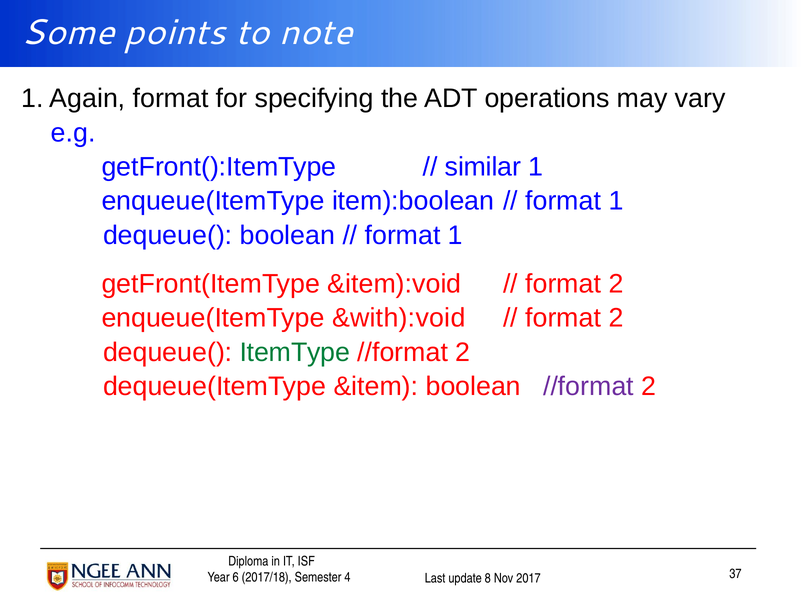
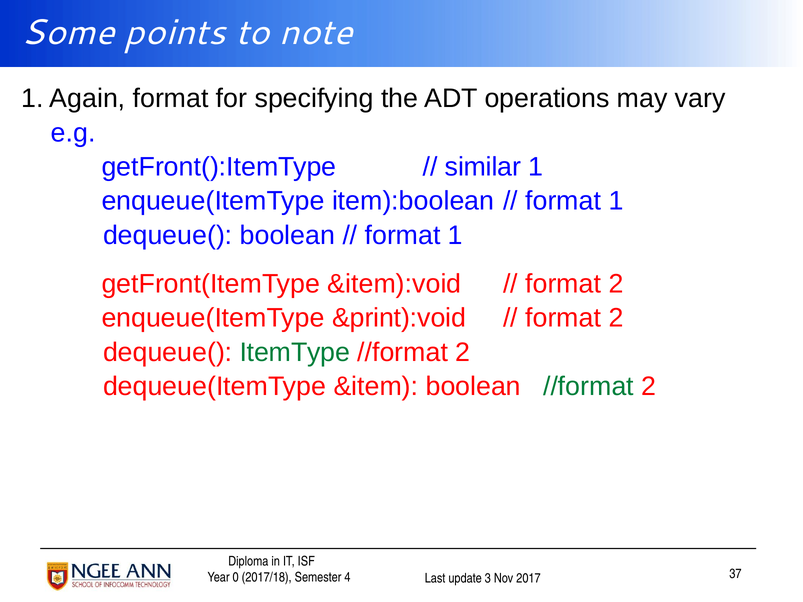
&with):void: &with):void -> &print):void
//format at (588, 387) colour: purple -> green
6: 6 -> 0
8: 8 -> 3
